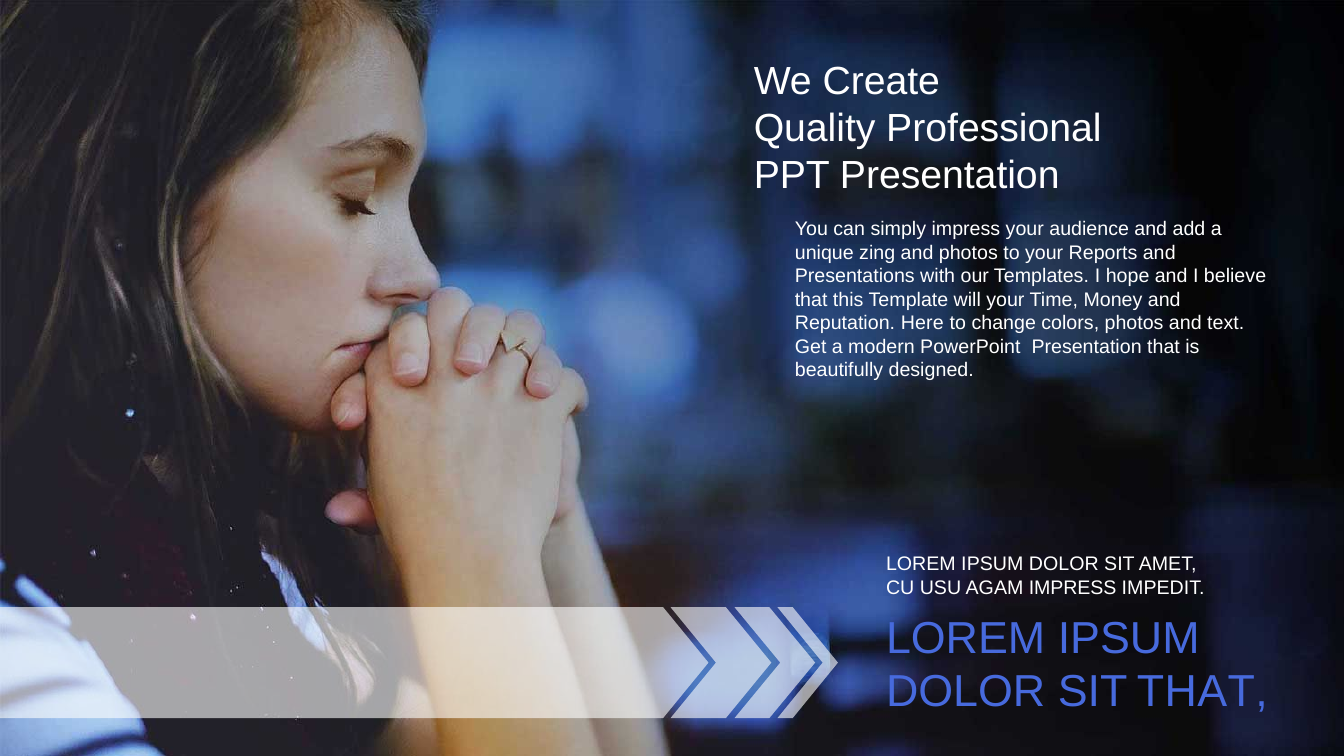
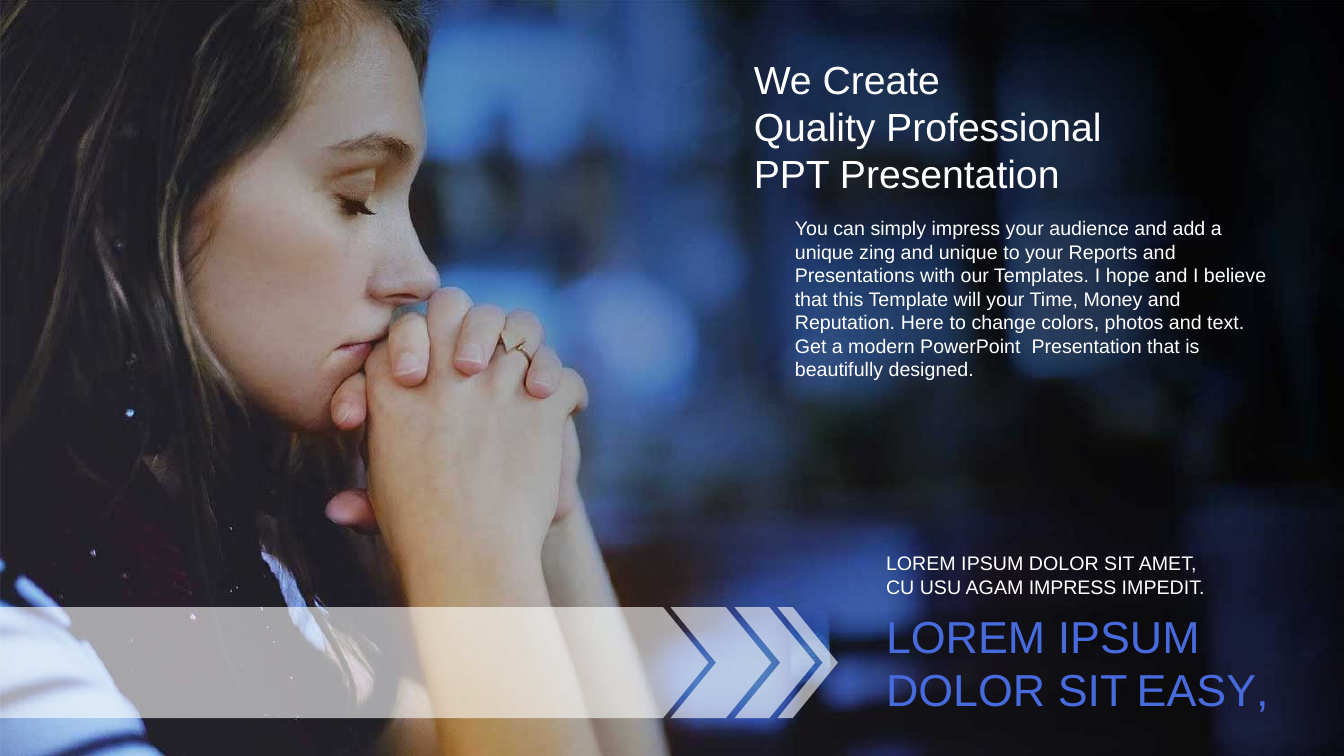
and photos: photos -> unique
SIT THAT: THAT -> EASY
